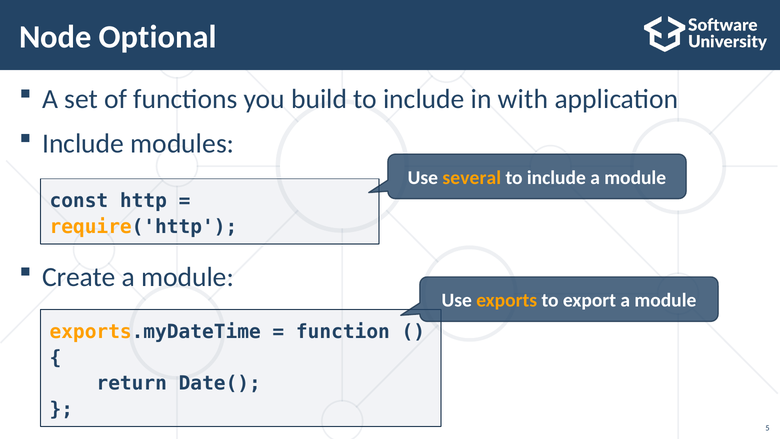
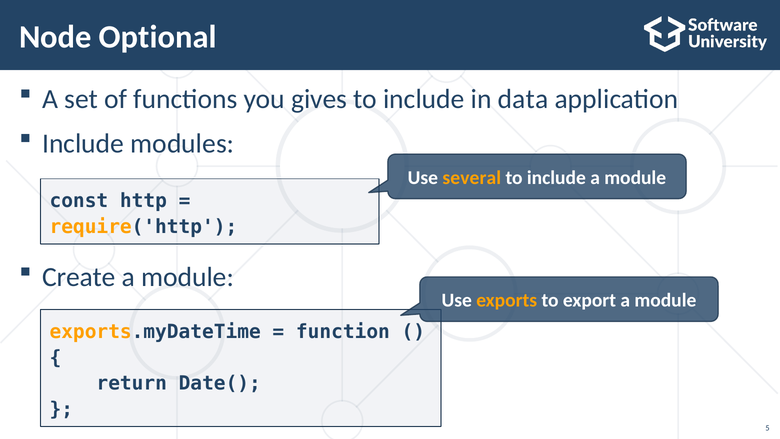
build: build -> gives
with: with -> data
